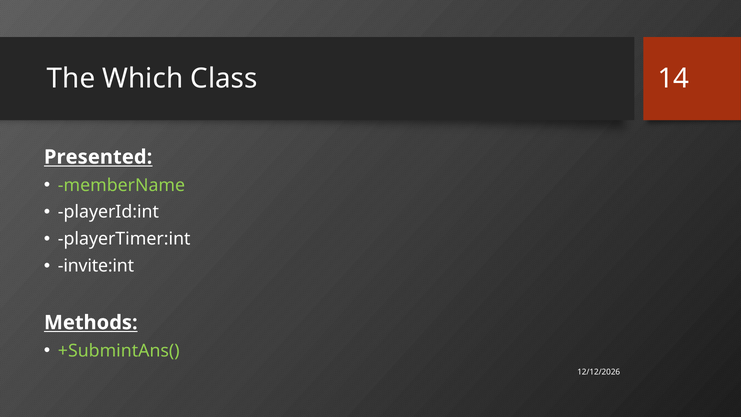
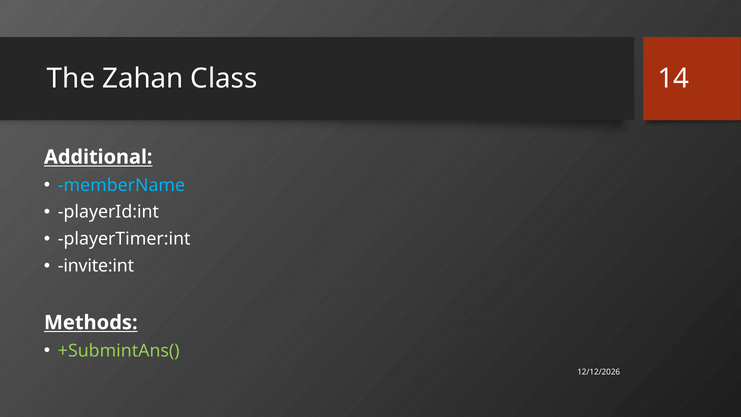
Which: Which -> Zahan
Presented: Presented -> Additional
memberName colour: light green -> light blue
